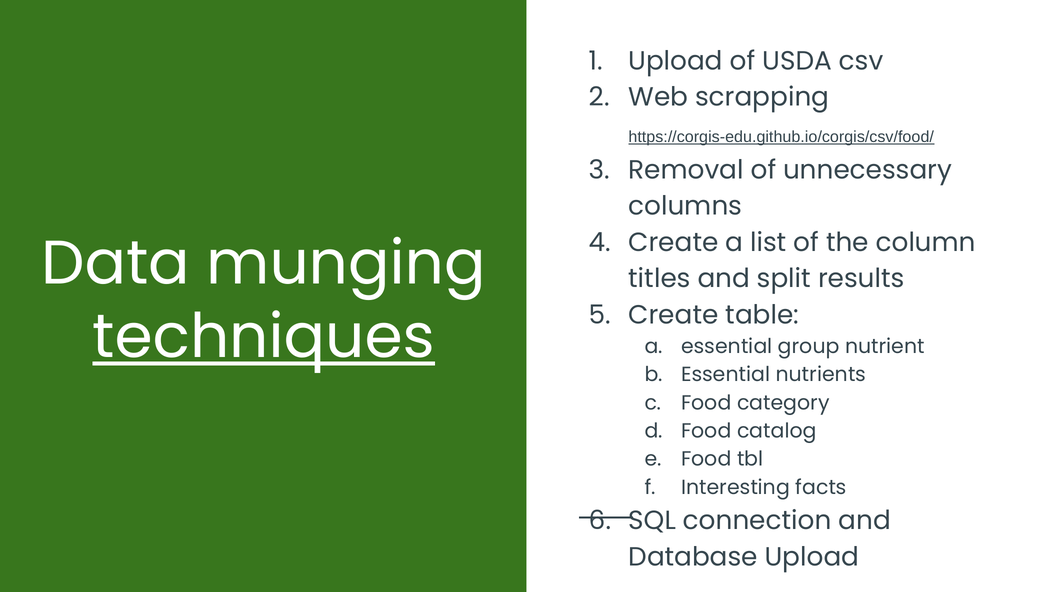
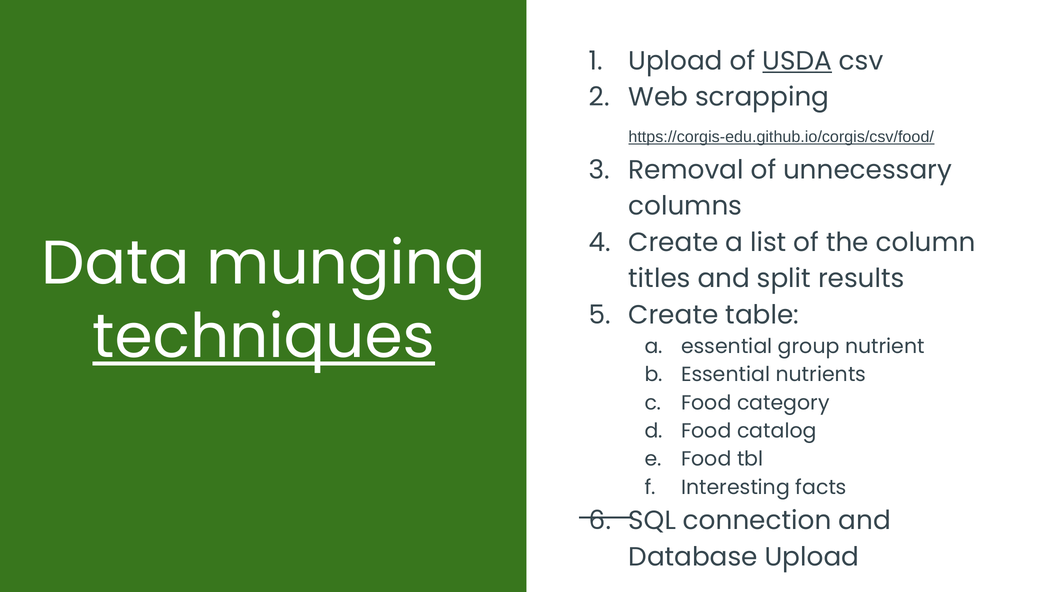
USDA underline: none -> present
